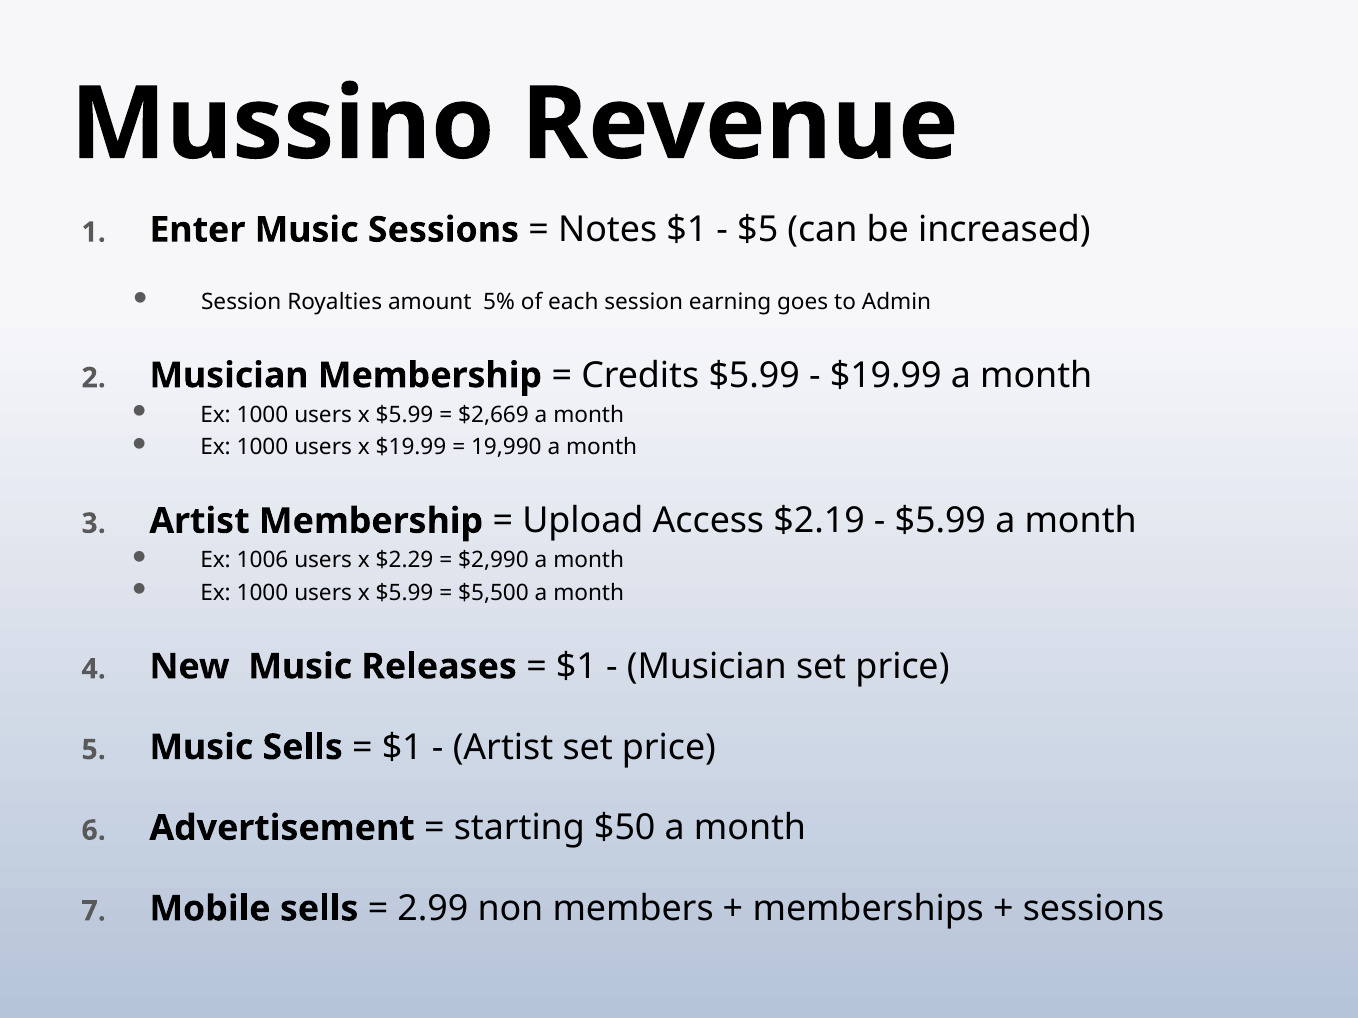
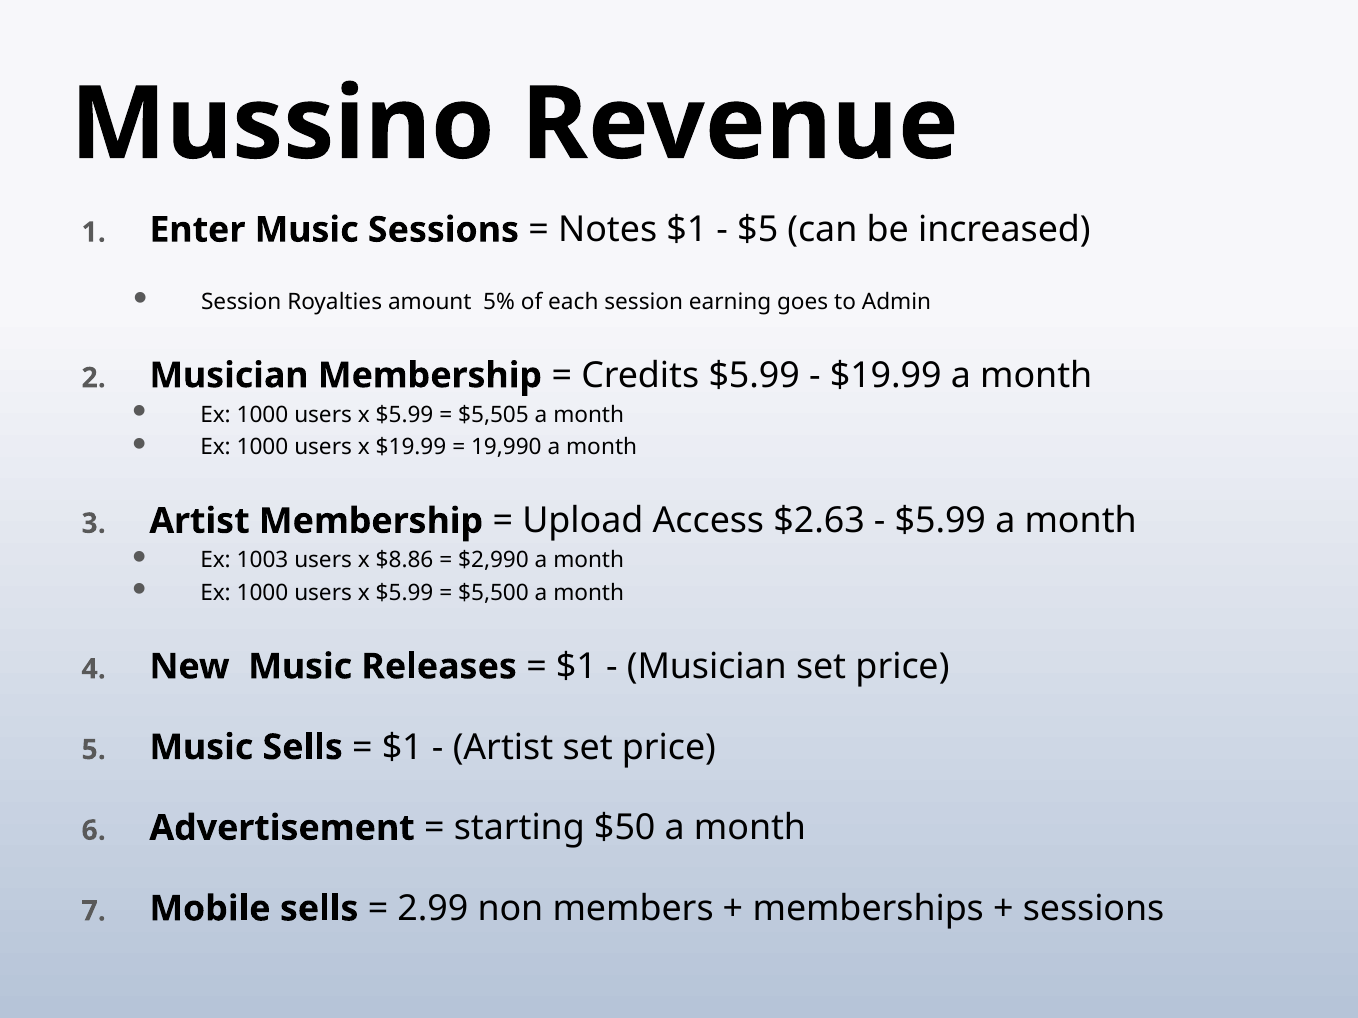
$2,669: $2,669 -> $5,505
$2.19: $2.19 -> $2.63
1006: 1006 -> 1003
$2.29: $2.29 -> $8.86
